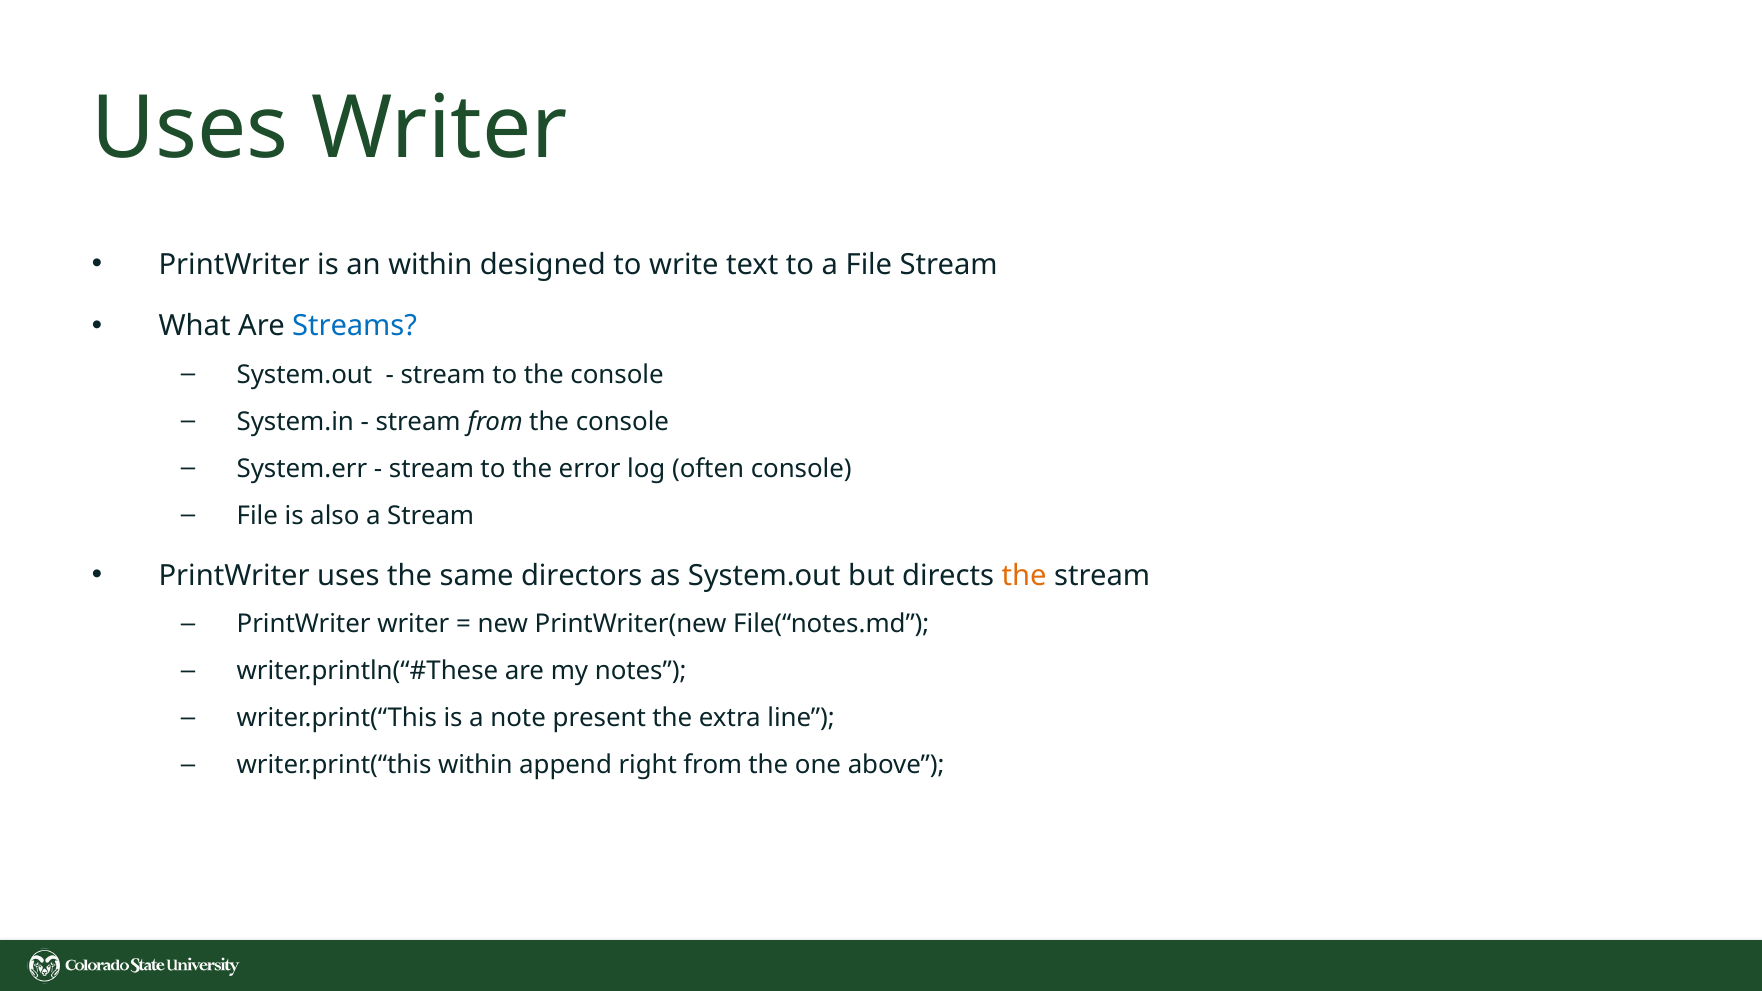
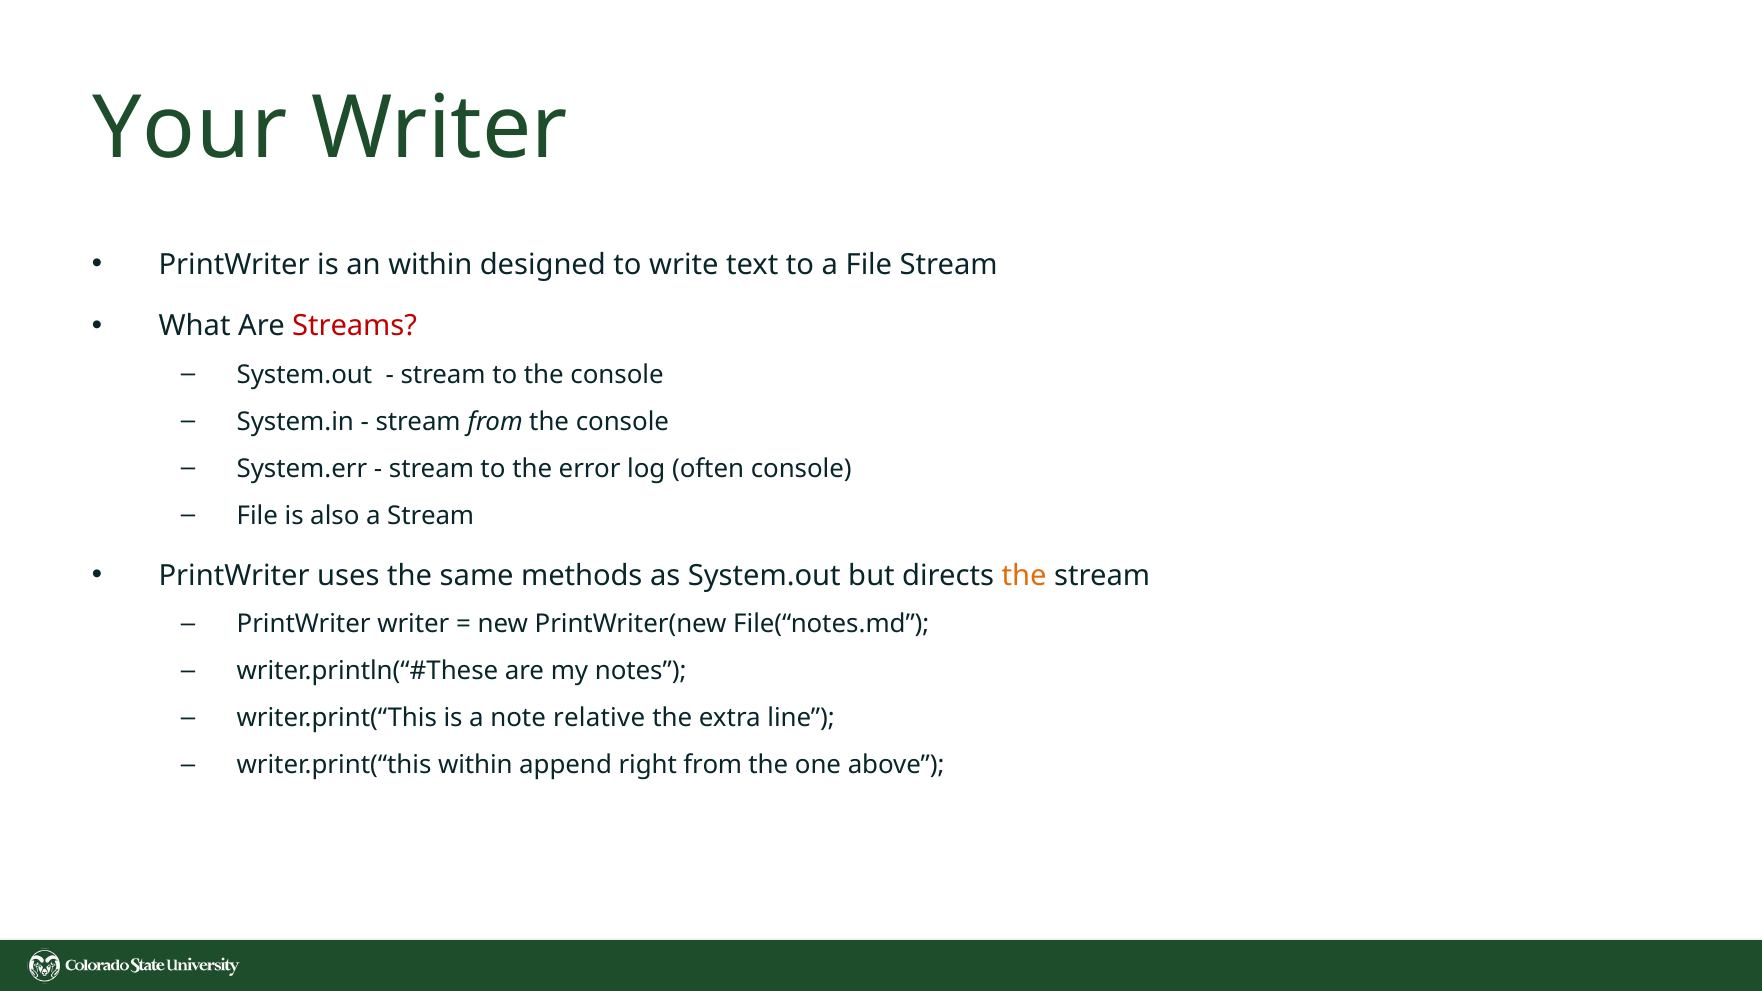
Uses at (190, 129): Uses -> Your
Streams colour: blue -> red
directors: directors -> methods
present: present -> relative
